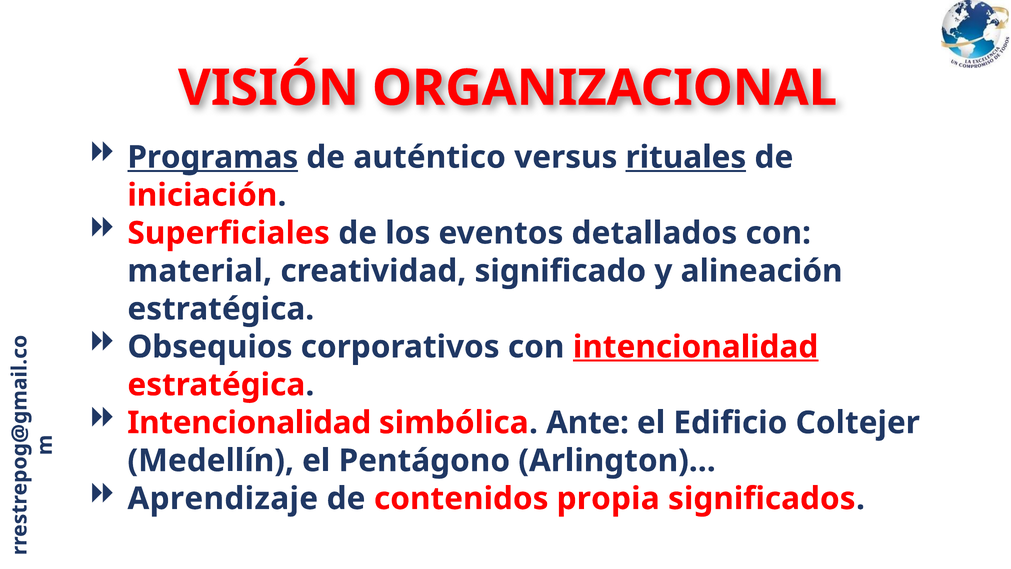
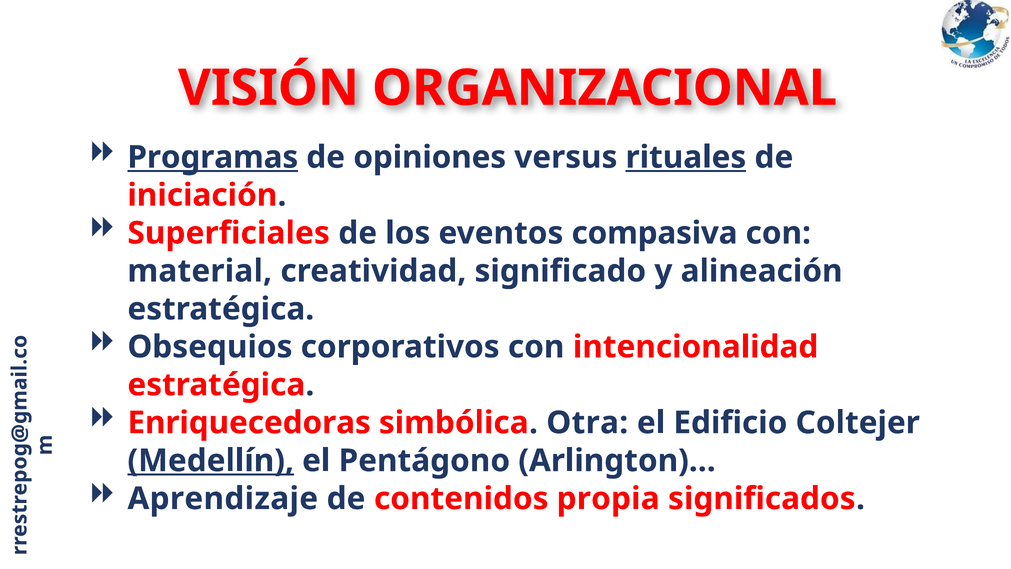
auténtico: auténtico -> opiniones
detallados: detallados -> compasiva
intencionalidad at (696, 347) underline: present -> none
Intencionalidad at (249, 423): Intencionalidad -> Enriquecedoras
Ante: Ante -> Otra
Medellín underline: none -> present
